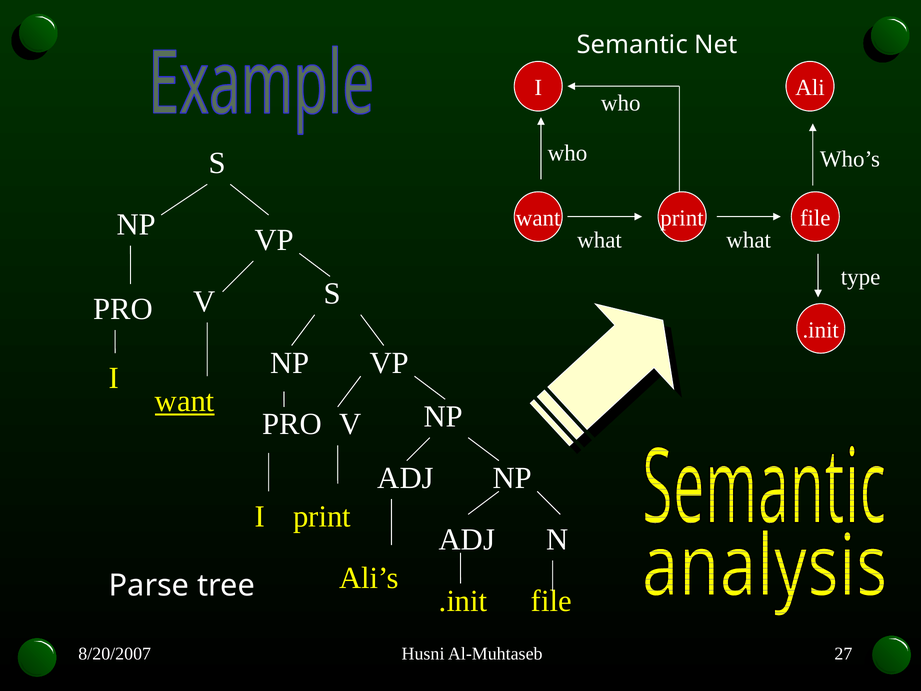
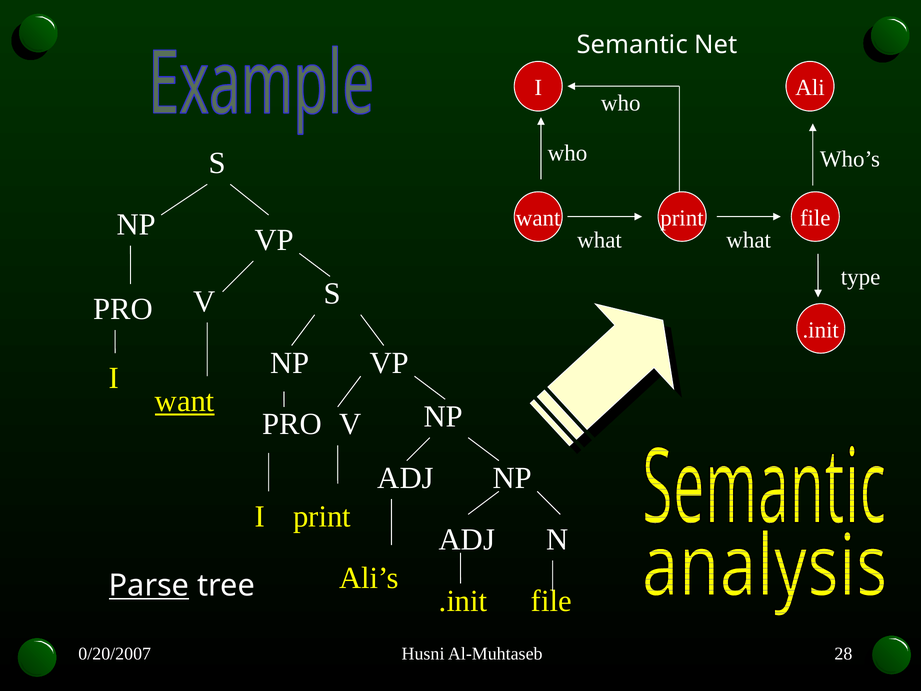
Parse underline: none -> present
8/20/2007: 8/20/2007 -> 0/20/2007
27: 27 -> 28
